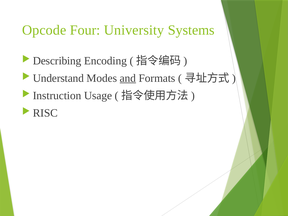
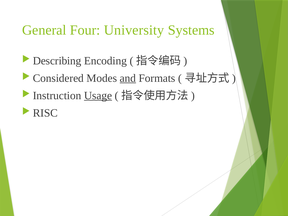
Opcode: Opcode -> General
Understand: Understand -> Considered
Usage underline: none -> present
